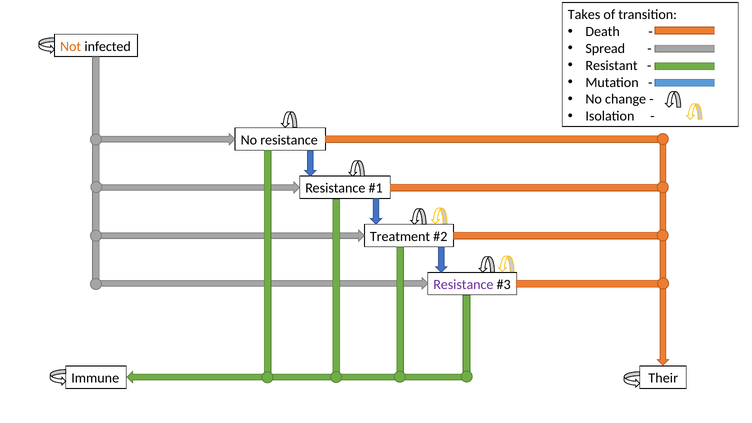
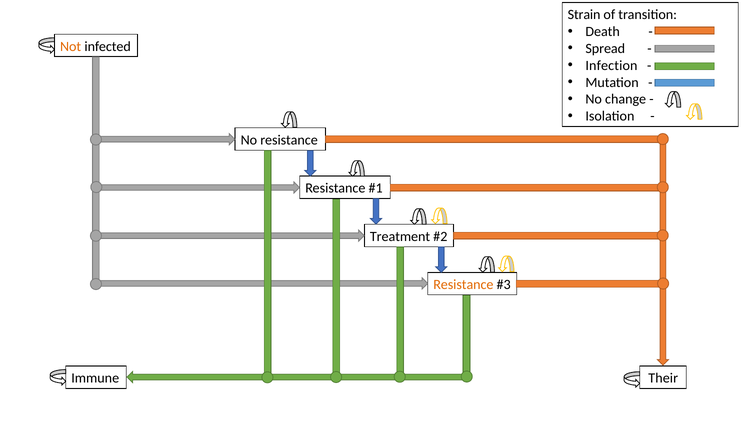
Takes: Takes -> Strain
Resistant: Resistant -> Infection
Resistance at (463, 285) colour: purple -> orange
